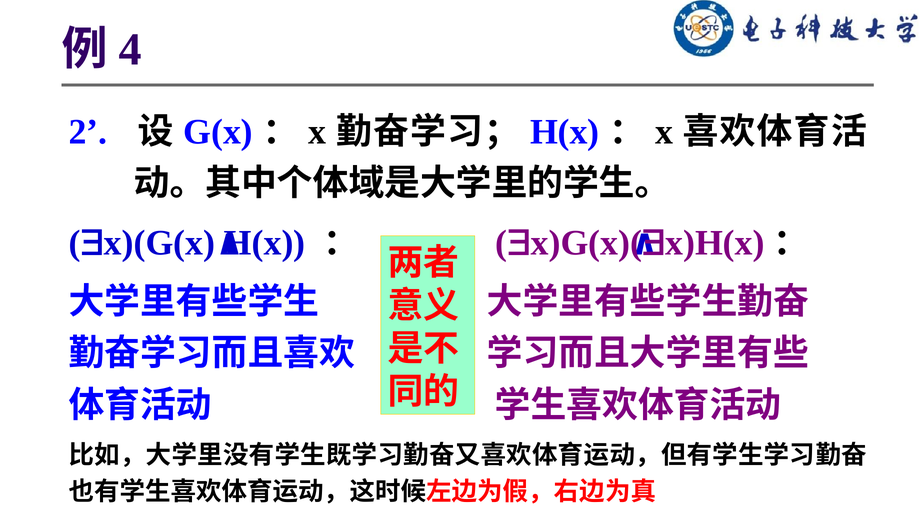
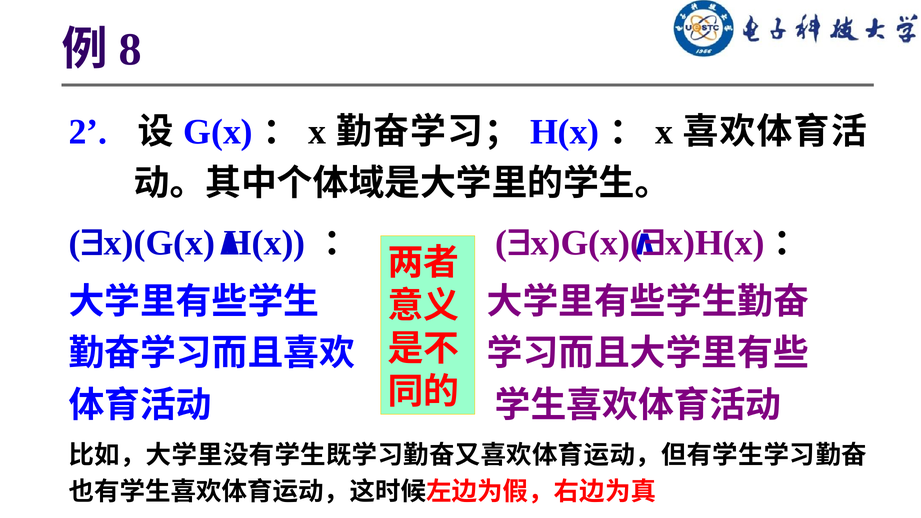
4: 4 -> 8
